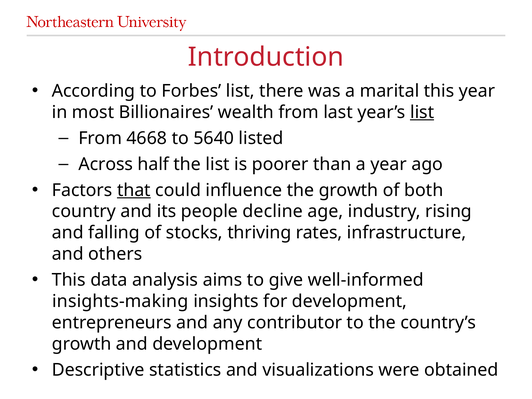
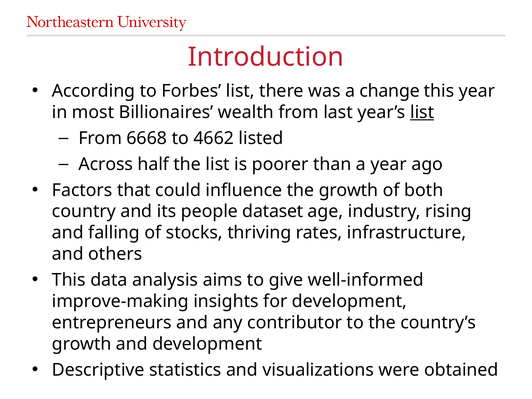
marital: marital -> change
4668: 4668 -> 6668
5640: 5640 -> 4662
that underline: present -> none
decline: decline -> dataset
insights-making: insights-making -> improve-making
